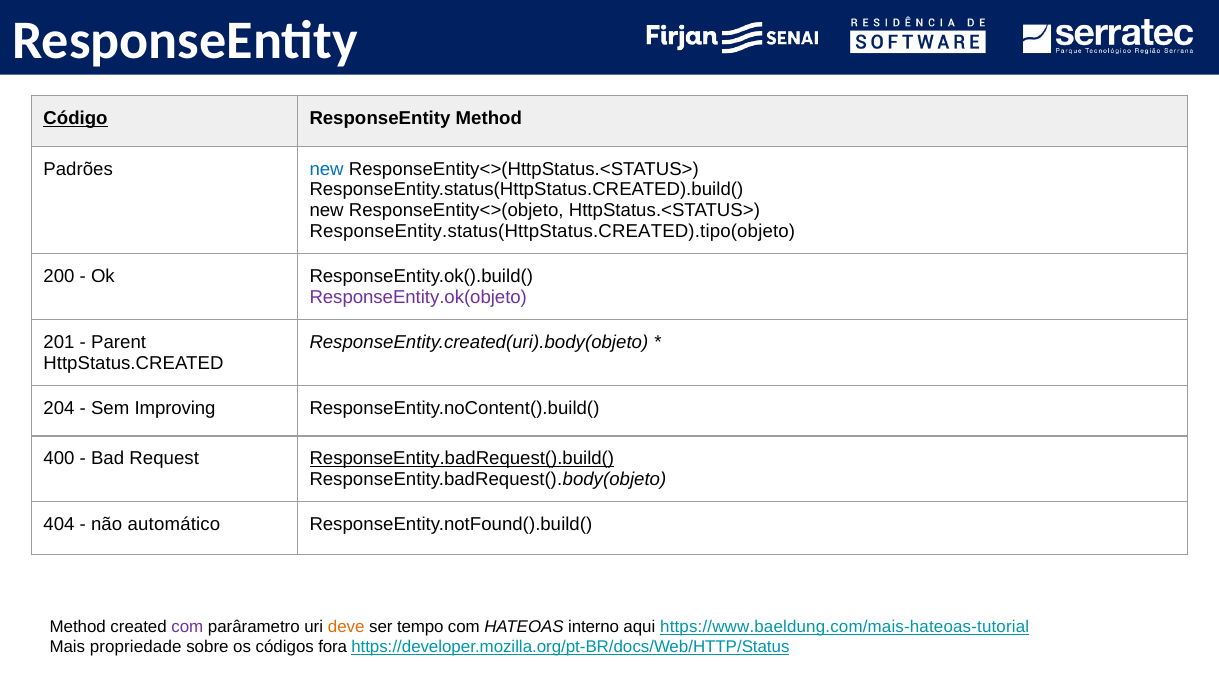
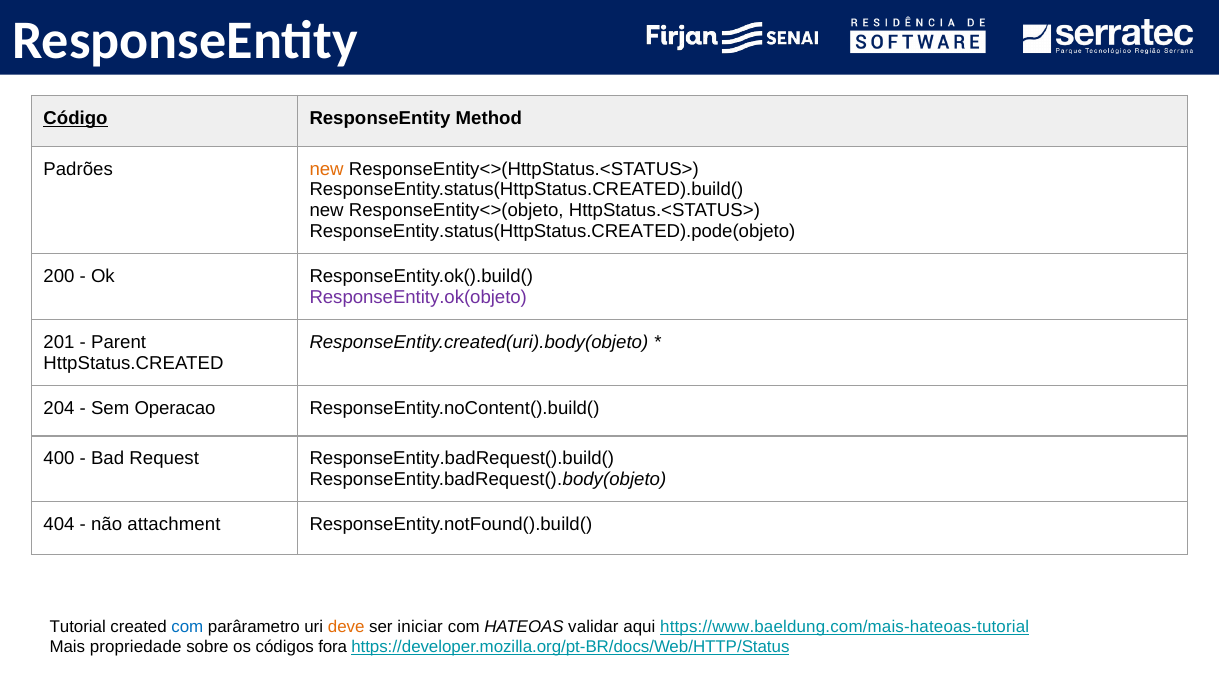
new at (327, 169) colour: blue -> orange
ResponseEntity.status(HttpStatus.CREATED).tipo(objeto: ResponseEntity.status(HttpStatus.CREATED).tipo(objeto -> ResponseEntity.status(HttpStatus.CREATED).pode(objeto
Improving: Improving -> Operacao
ResponseEntity.badRequest().build( underline: present -> none
automático: automático -> attachment
Method at (78, 627): Method -> Tutorial
com at (187, 627) colour: purple -> blue
tempo: tempo -> iniciar
interno: interno -> validar
